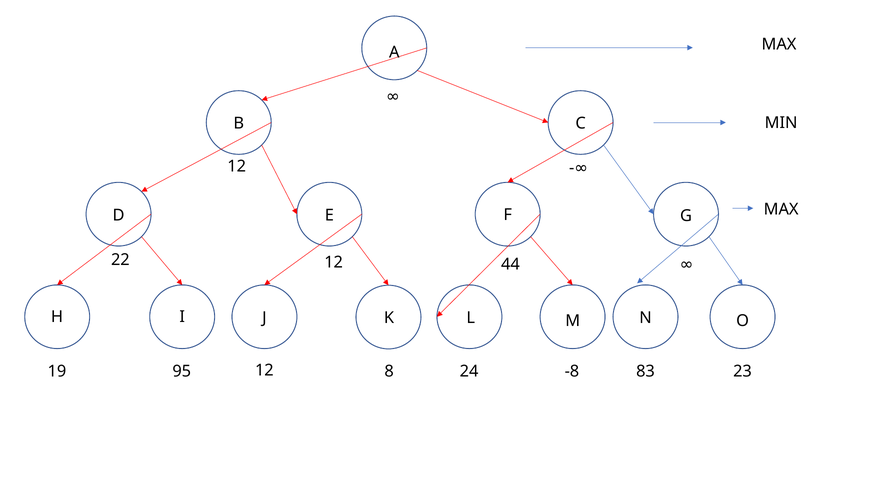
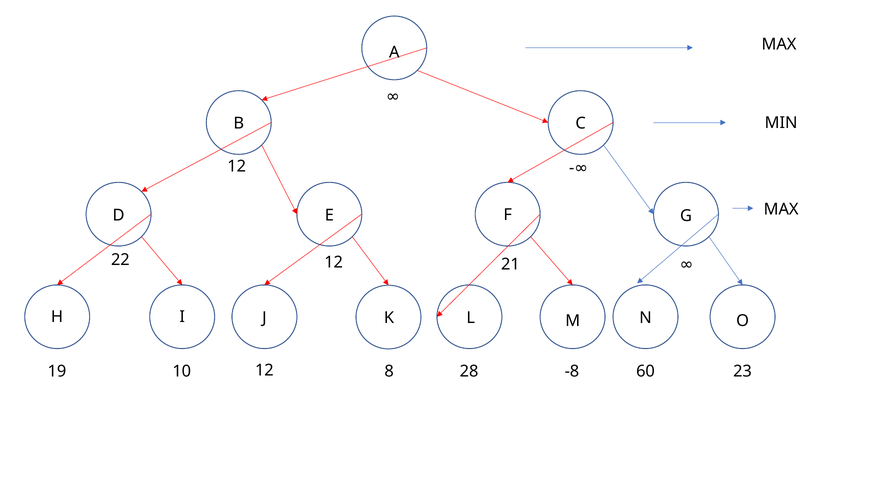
44: 44 -> 21
95: 95 -> 10
24: 24 -> 28
83: 83 -> 60
